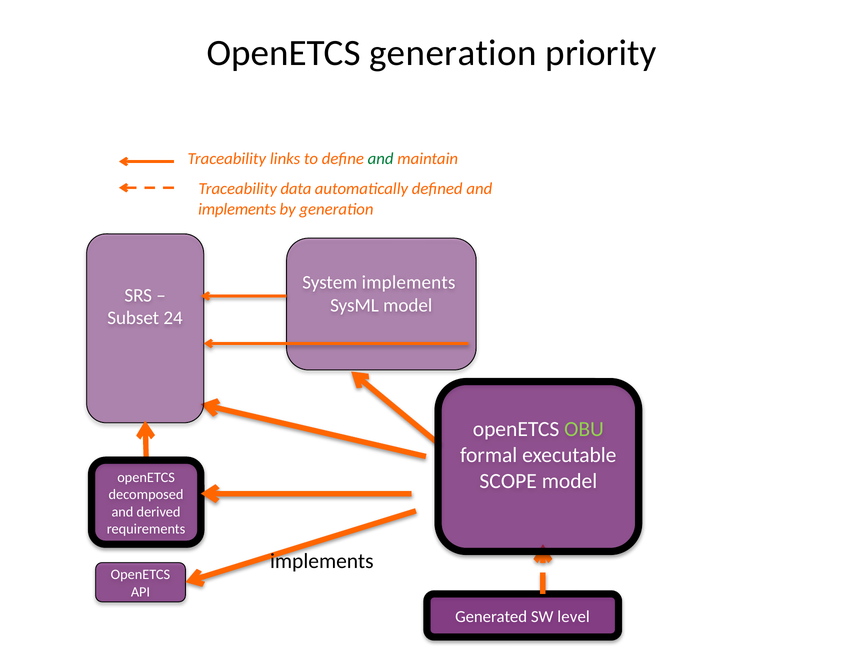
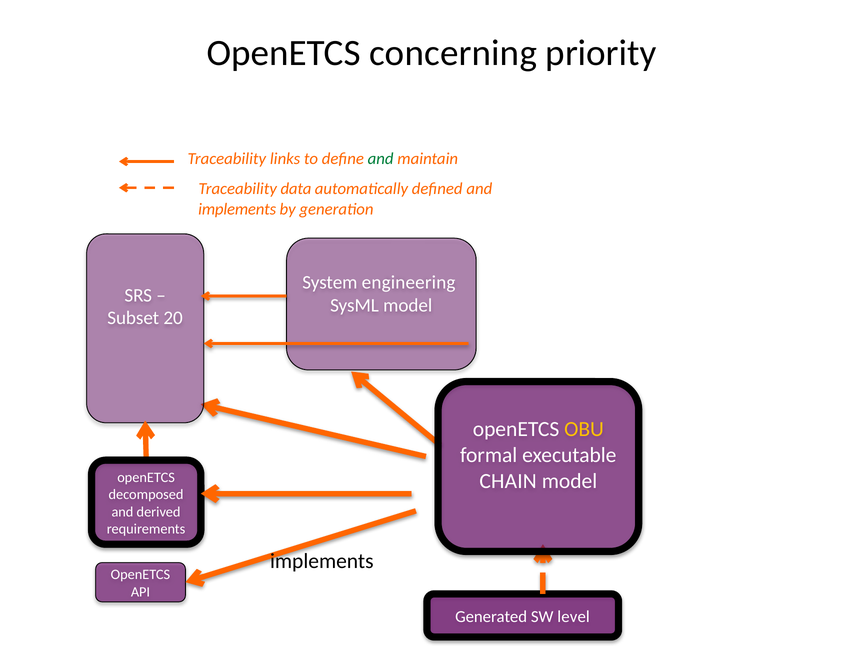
OpenETCS generation: generation -> concerning
System implements: implements -> engineering
24: 24 -> 20
OBU colour: light green -> yellow
SCOPE: SCOPE -> CHAIN
